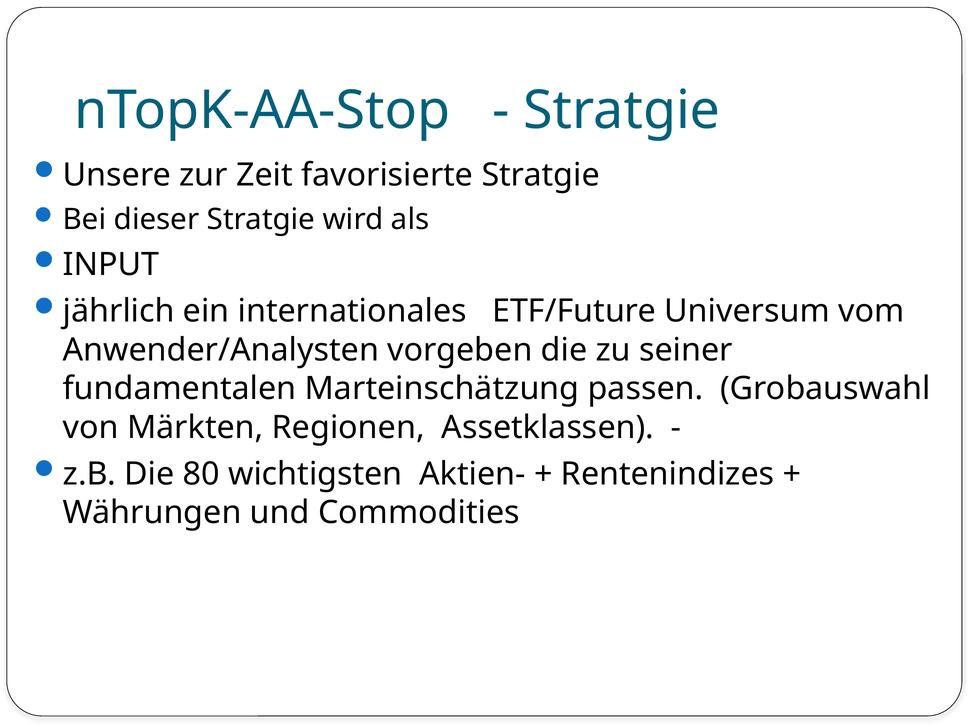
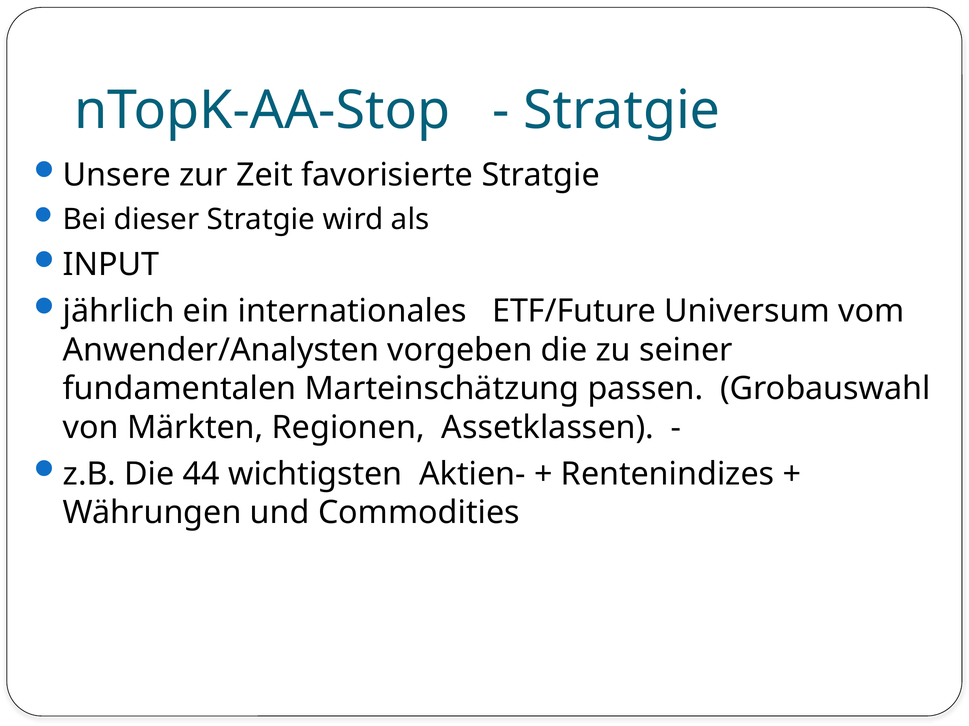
80: 80 -> 44
